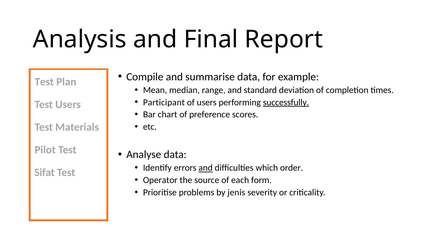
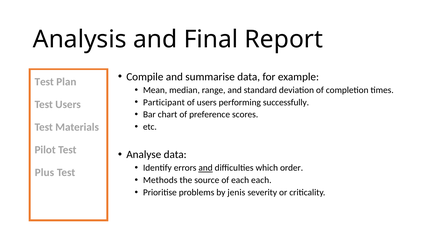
successfully underline: present -> none
Sifat: Sifat -> Plus
Operator: Operator -> Methods
each form: form -> each
